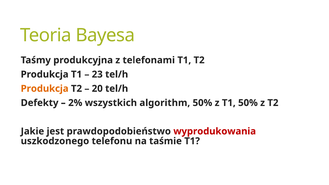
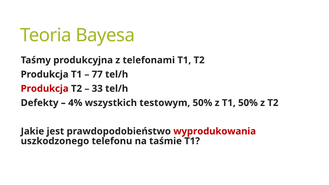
23: 23 -> 77
Produkcja at (45, 89) colour: orange -> red
20: 20 -> 33
2%: 2% -> 4%
algorithm: algorithm -> testowym
